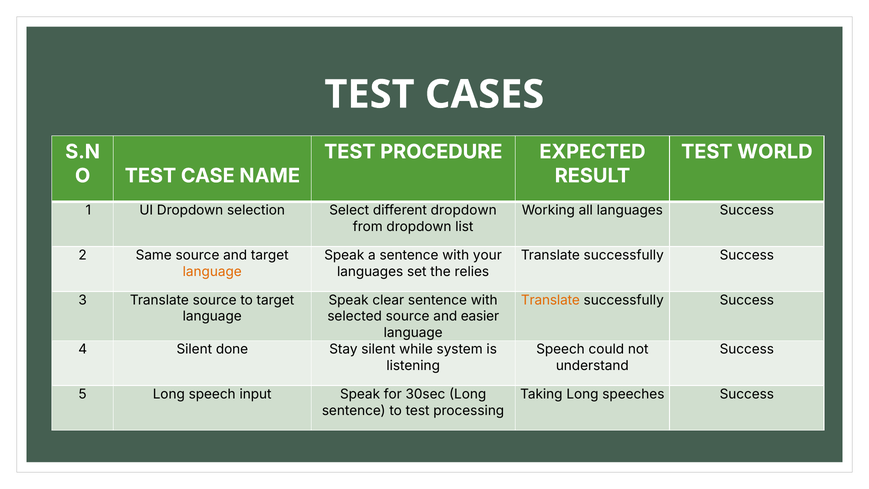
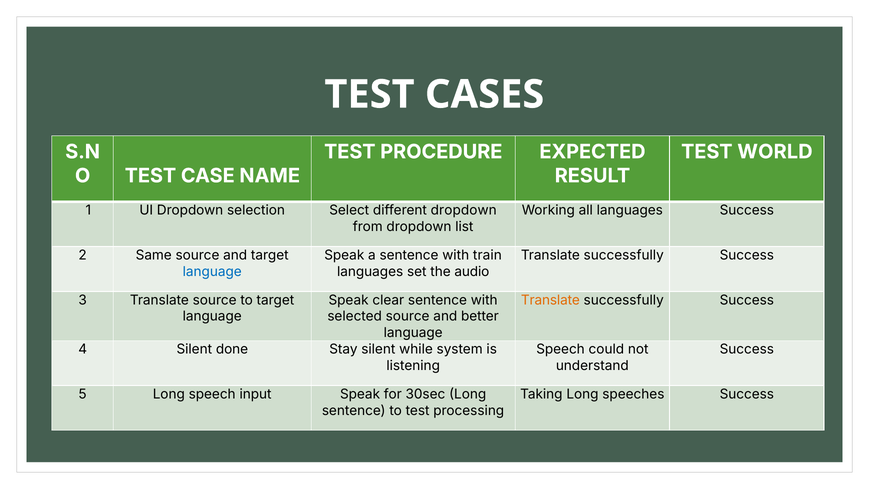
your: your -> train
language at (212, 272) colour: orange -> blue
relies: relies -> audio
easier: easier -> better
